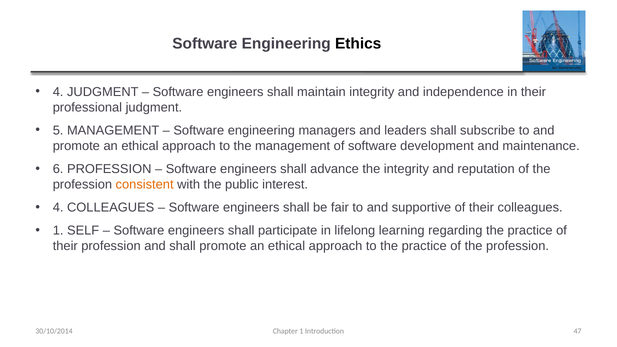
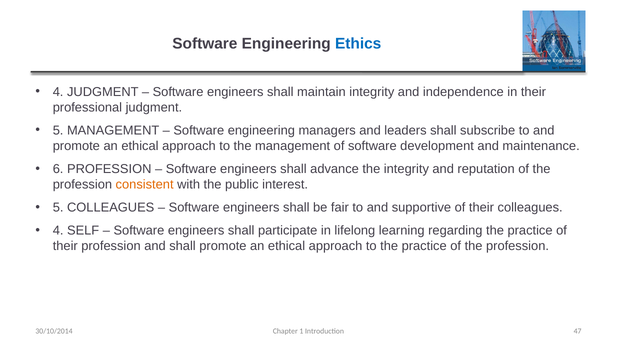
Ethics colour: black -> blue
4 at (58, 208): 4 -> 5
1 at (58, 231): 1 -> 4
